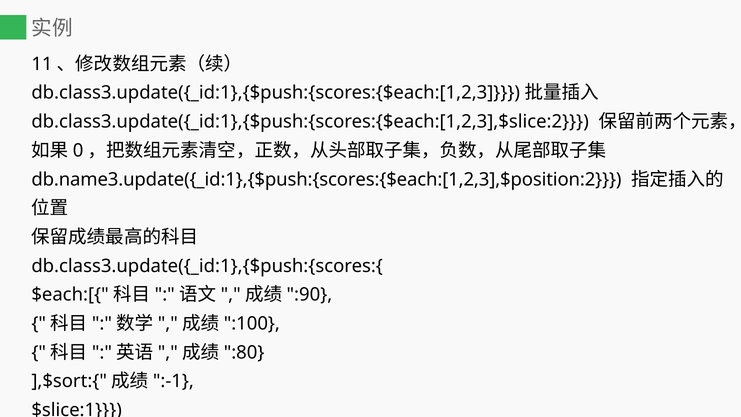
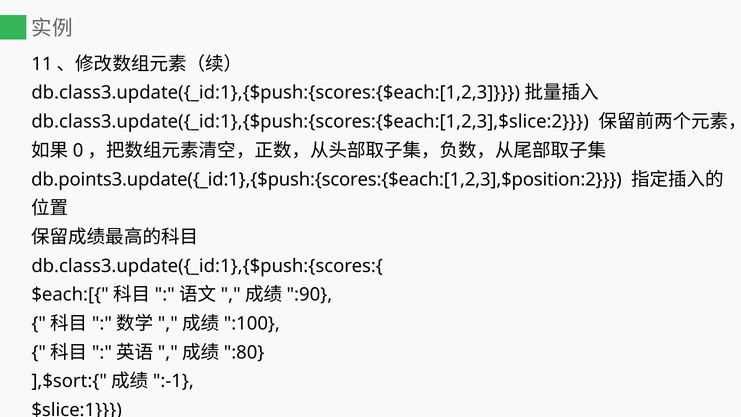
db.name3.update({_id:1},{$push:{scores:{$each:[1,2,3],$position:2: db.name3.update({_id:1},{$push:{scores:{$each:[1,2,3],$position:2 -> db.points3.update({_id:1},{$push:{scores:{$each:[1,2,3],$position:2
